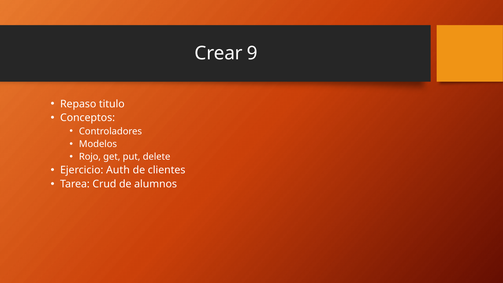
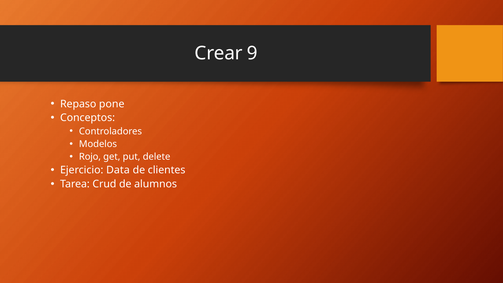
titulo: titulo -> pone
Auth: Auth -> Data
